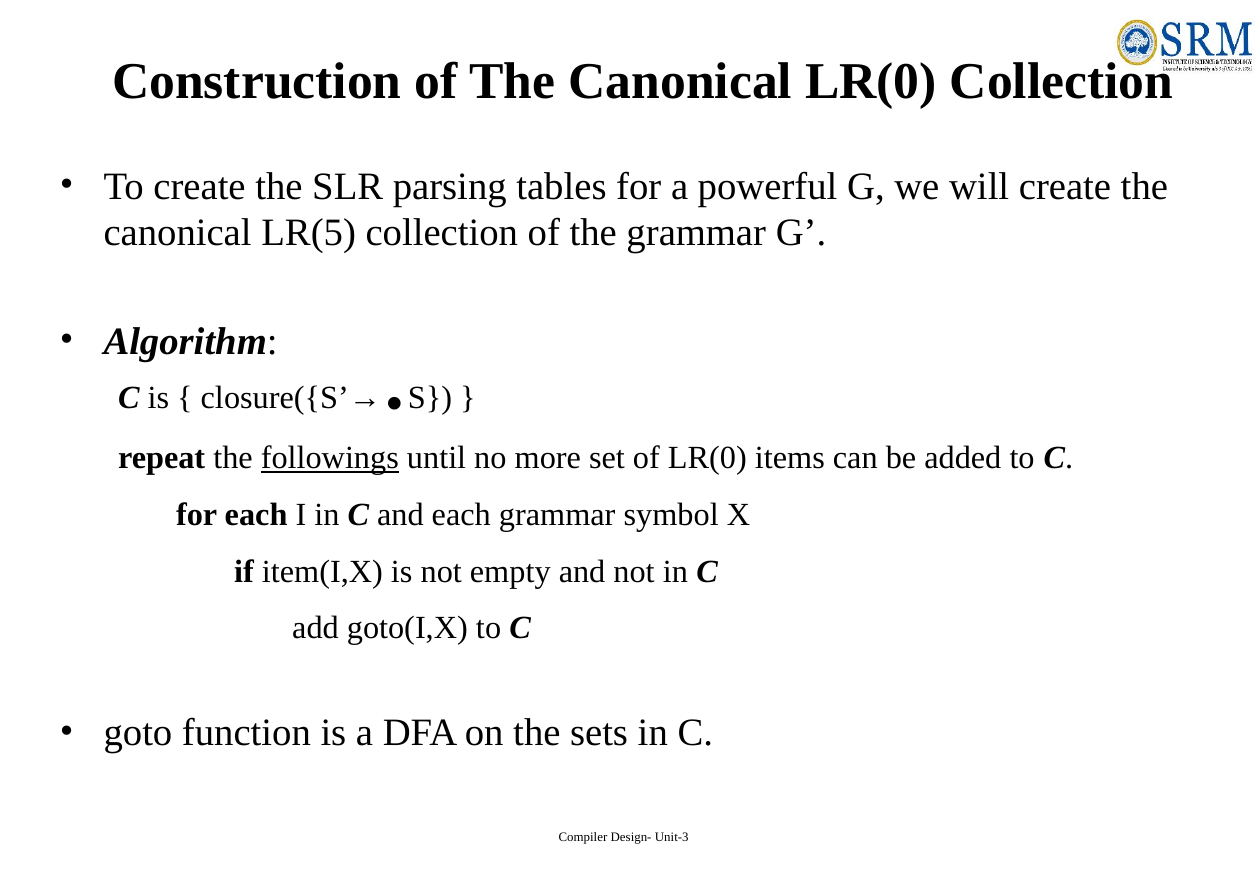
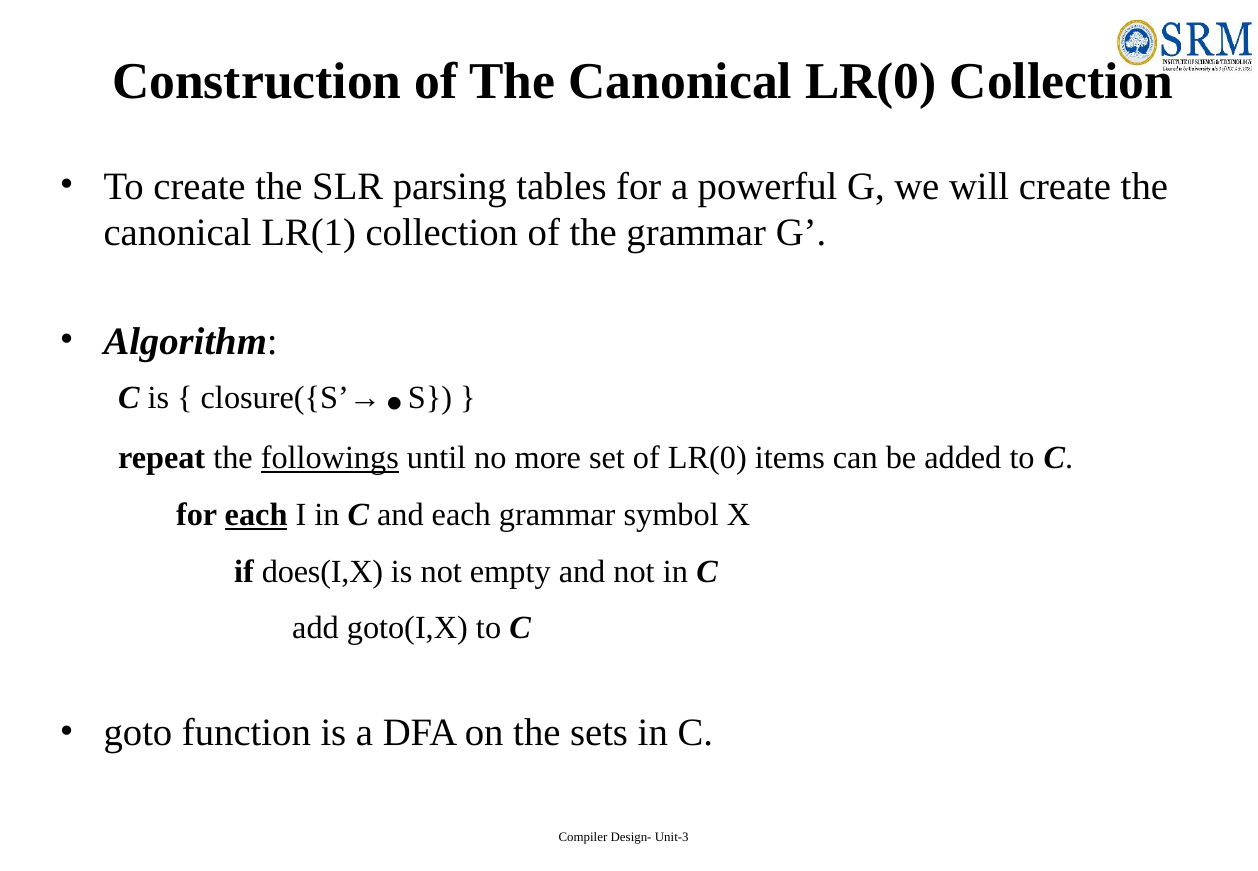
LR(5: LR(5 -> LR(1
each at (256, 515) underline: none -> present
item(I,X: item(I,X -> does(I,X
